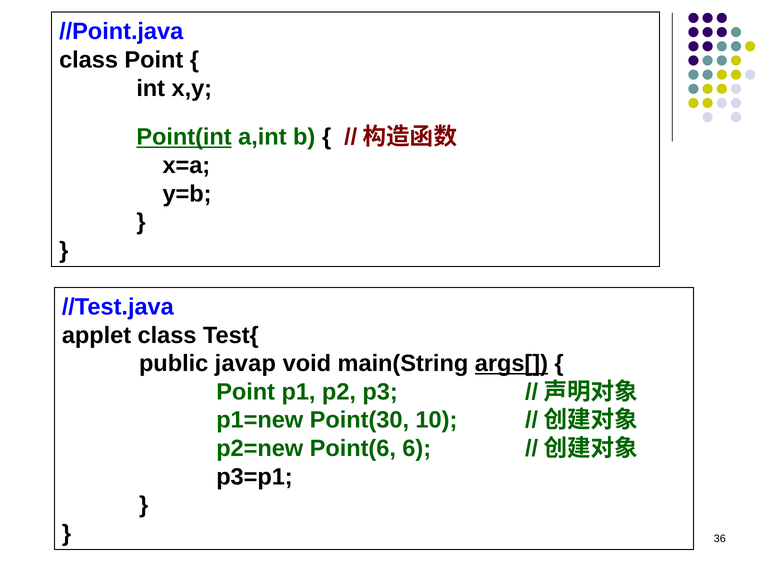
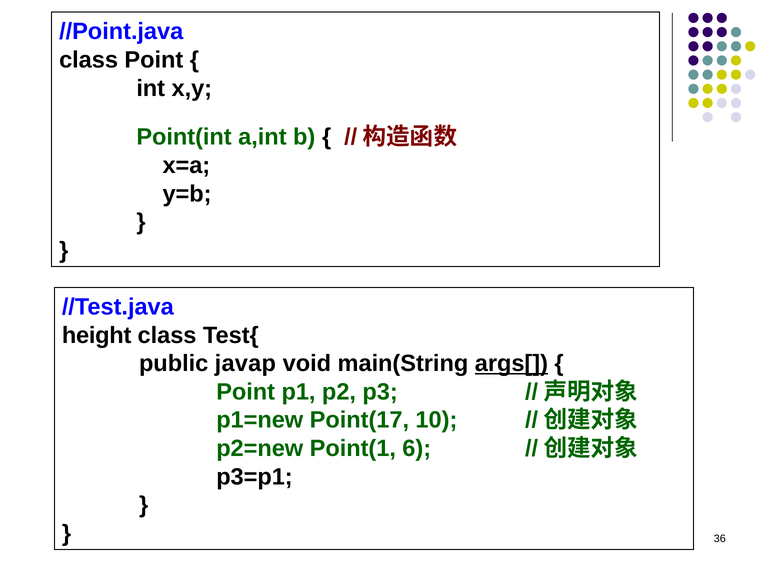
Point(int underline: present -> none
applet: applet -> height
Point(30: Point(30 -> Point(17
Point(6: Point(6 -> Point(1
